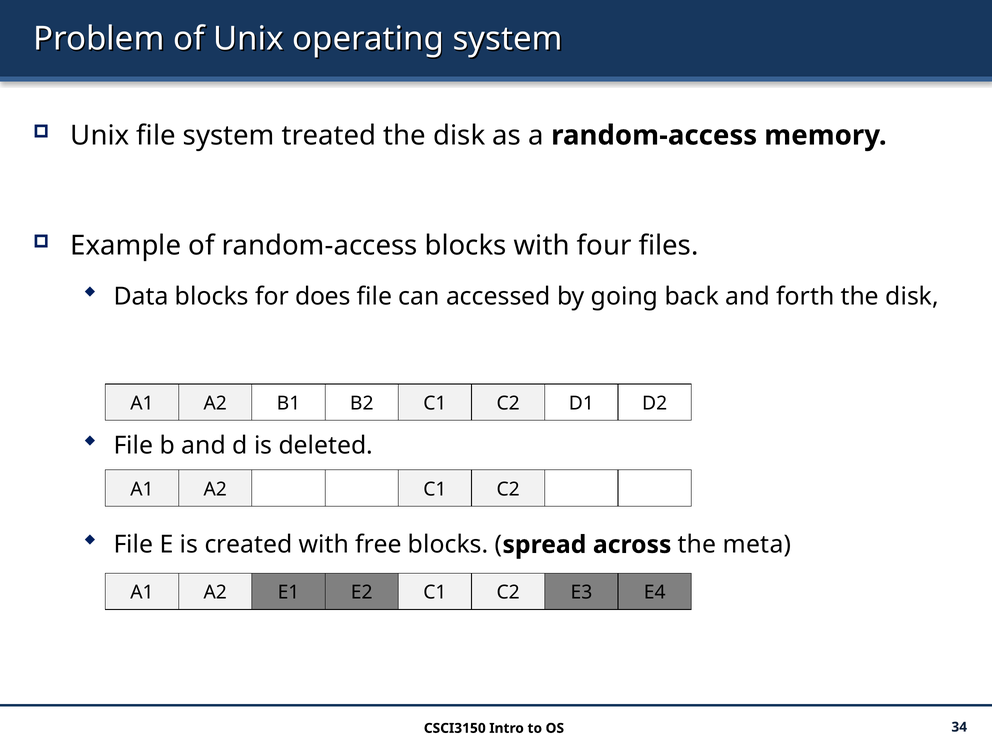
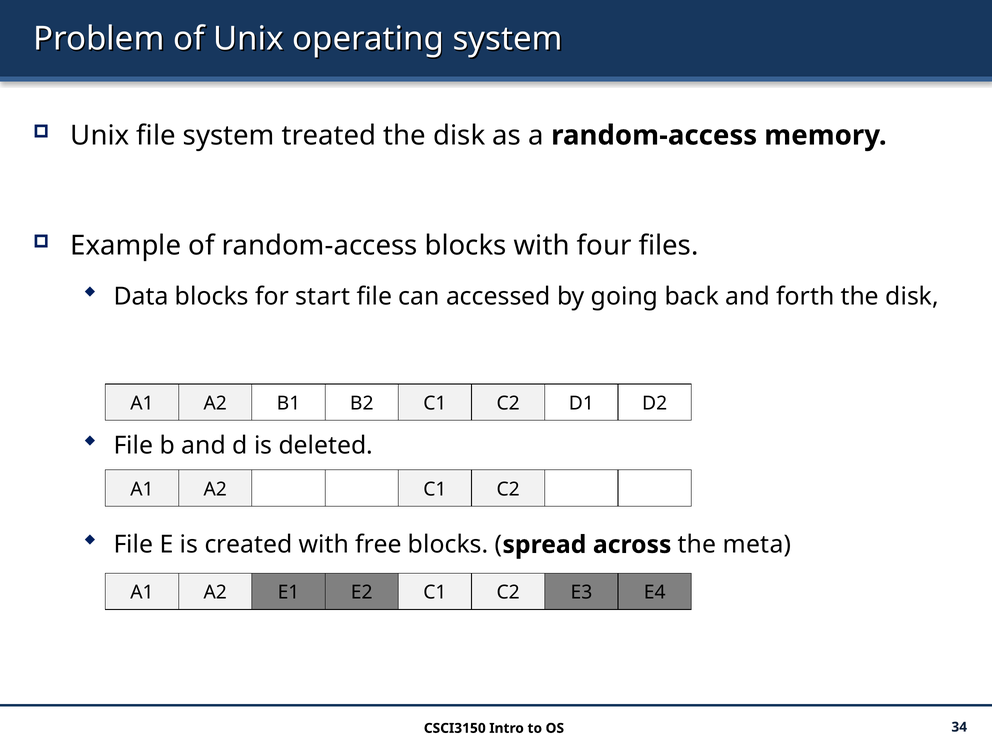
does: does -> start
